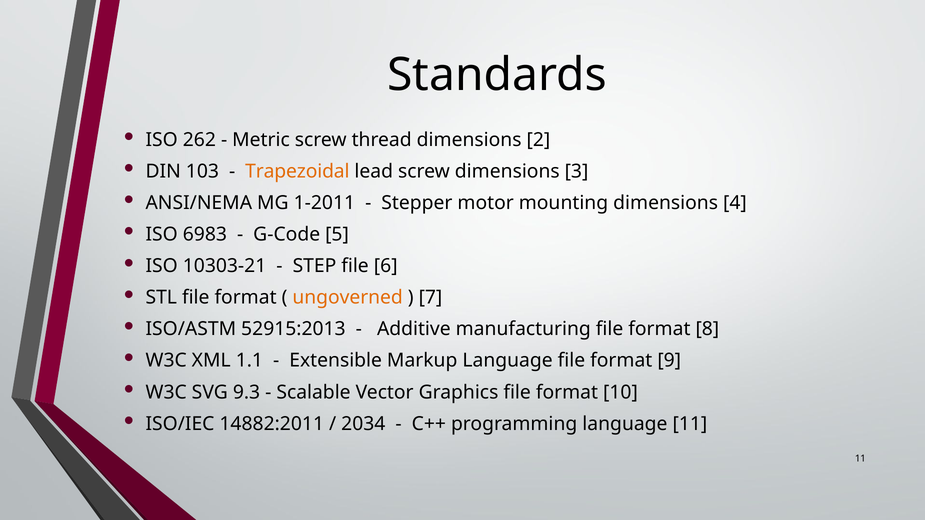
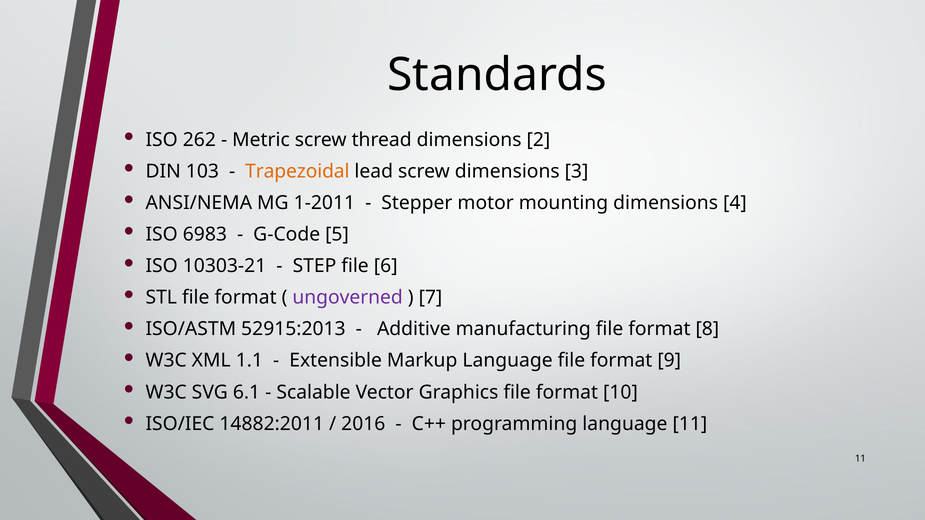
ungoverned colour: orange -> purple
9.3: 9.3 -> 6.1
2034: 2034 -> 2016
